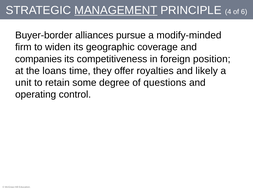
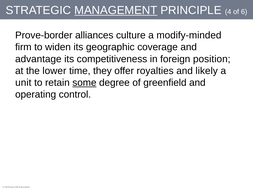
Buyer-border: Buyer-border -> Prove-border
pursue: pursue -> culture
companies: companies -> advantage
loans: loans -> lower
some underline: none -> present
questions: questions -> greenfield
